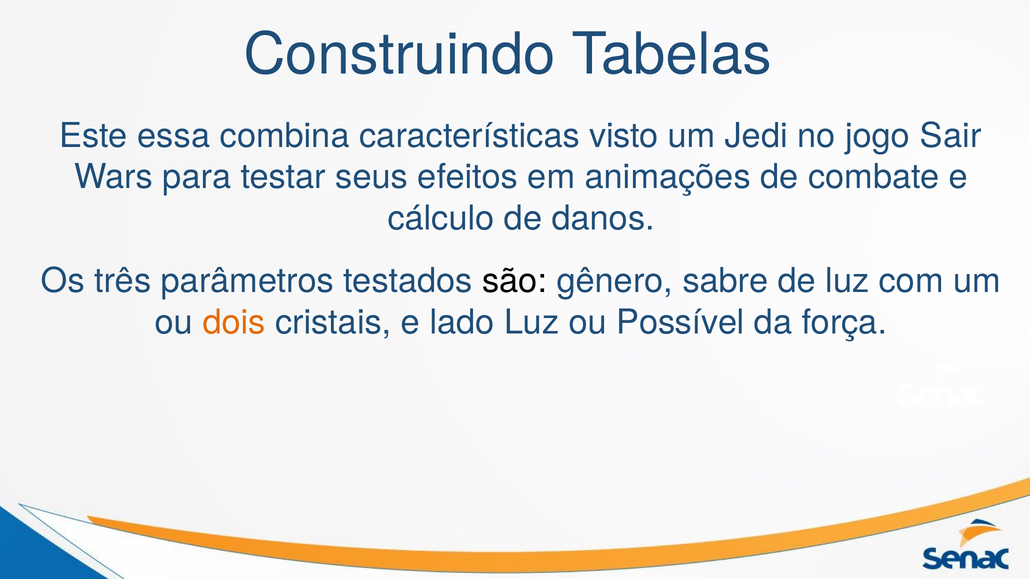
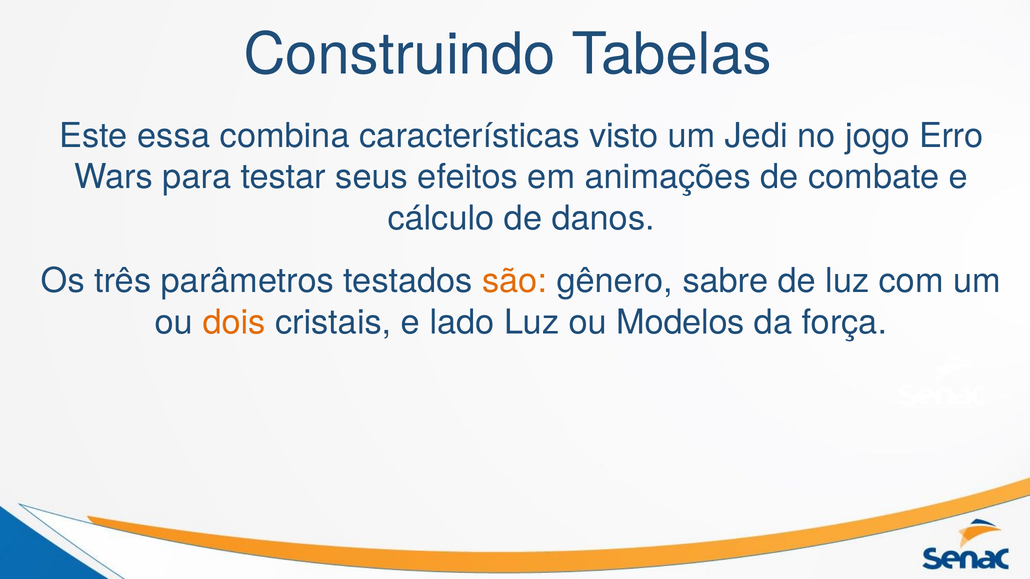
Sair: Sair -> Erro
são colour: black -> orange
Possível: Possível -> Modelos
